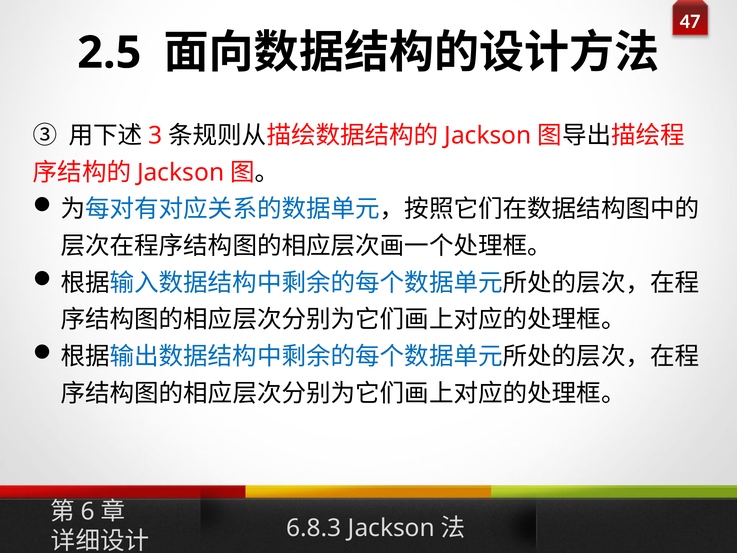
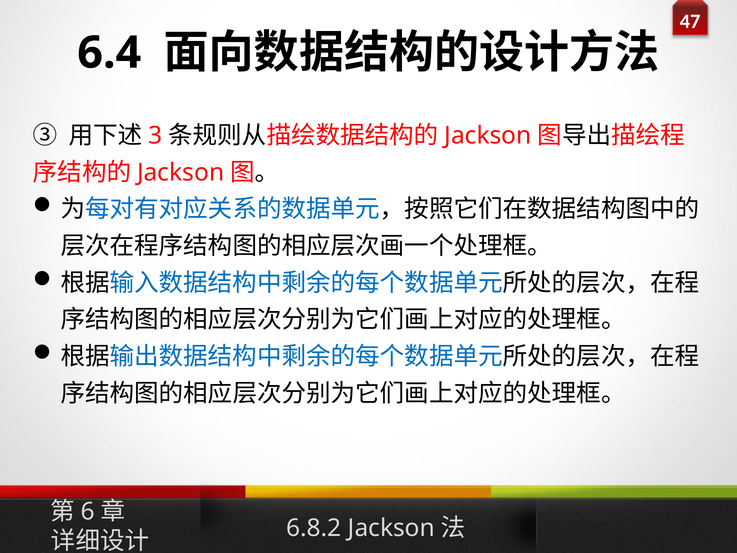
2.5: 2.5 -> 6.4
6.8.3: 6.8.3 -> 6.8.2
